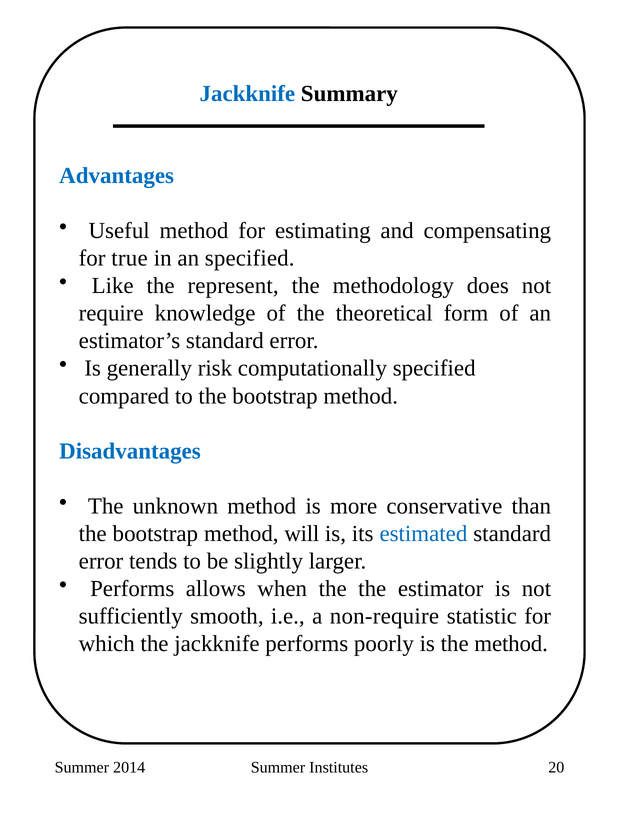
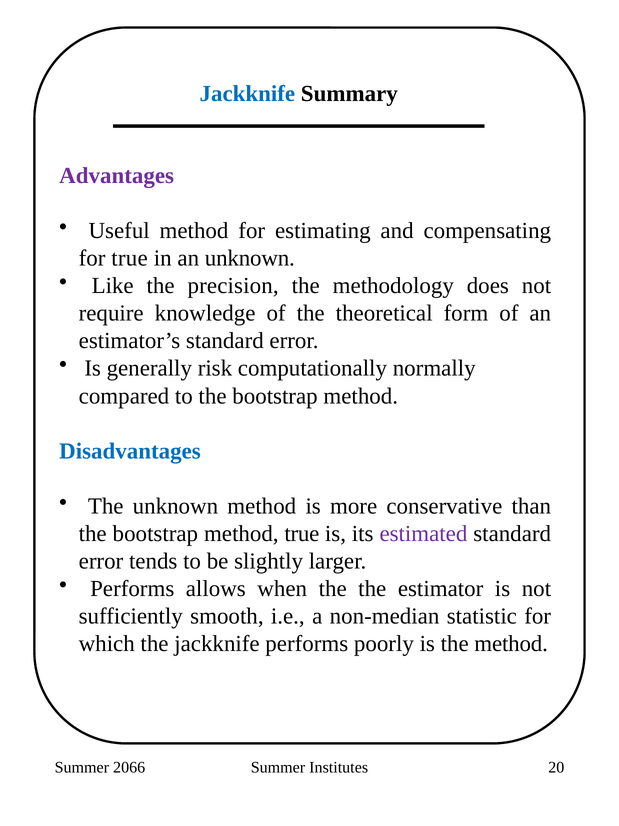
Advantages colour: blue -> purple
an specified: specified -> unknown
represent: represent -> precision
computationally specified: specified -> normally
method will: will -> true
estimated colour: blue -> purple
non-require: non-require -> non-median
2014: 2014 -> 2066
